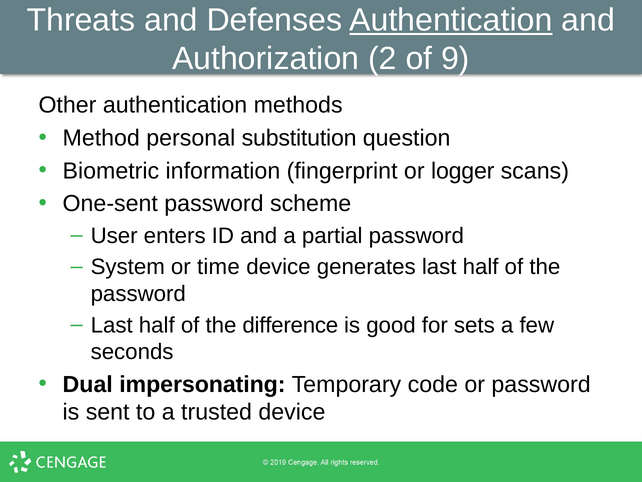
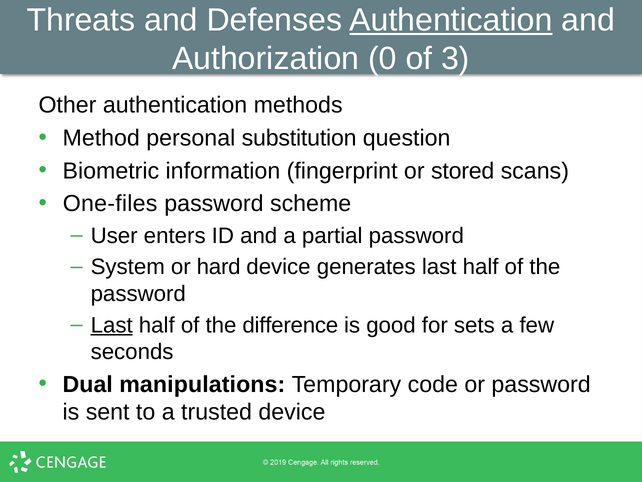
2: 2 -> 0
9: 9 -> 3
logger: logger -> stored
One-sent: One-sent -> One-files
time: time -> hard
Last at (112, 325) underline: none -> present
impersonating: impersonating -> manipulations
